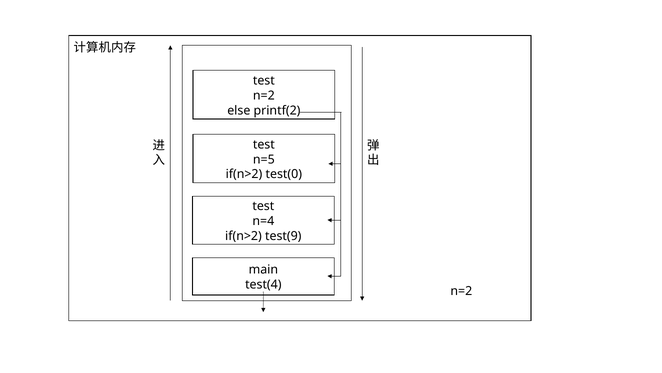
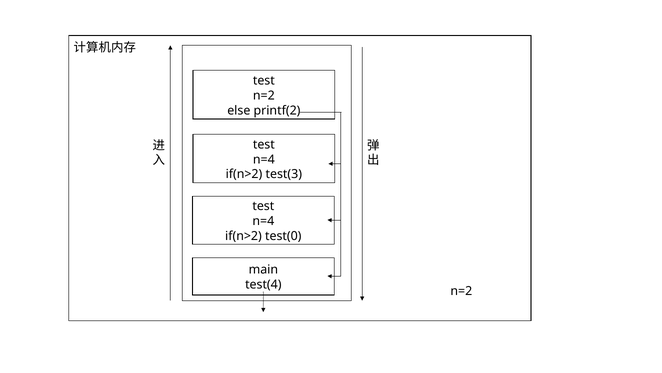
n=5 at (264, 159): n=5 -> n=4
test(0: test(0 -> test(3
test(9: test(9 -> test(0
